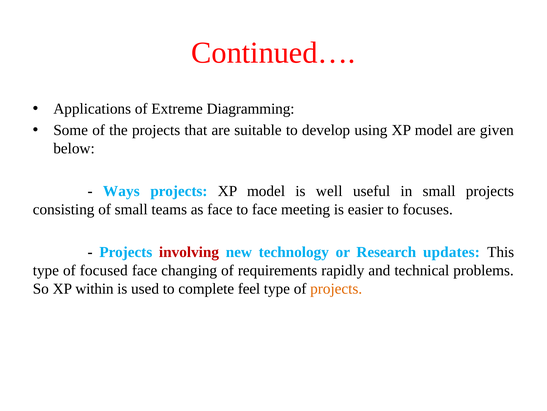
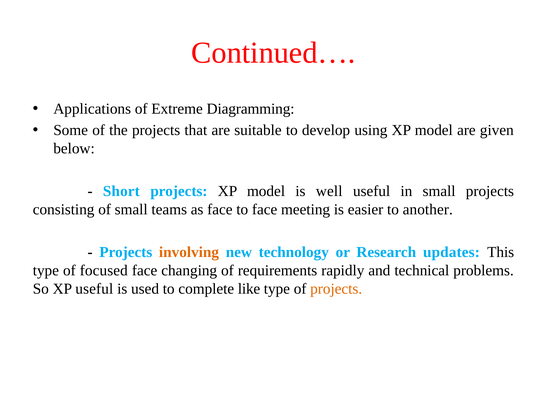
Ways: Ways -> Short
focuses: focuses -> another
involving colour: red -> orange
XP within: within -> useful
feel: feel -> like
